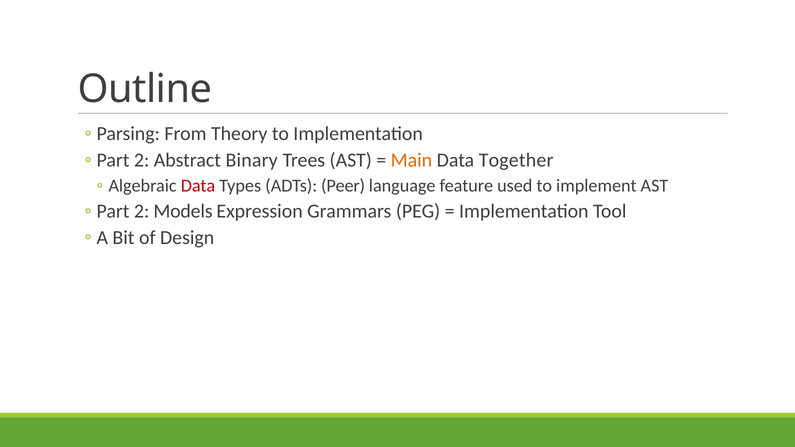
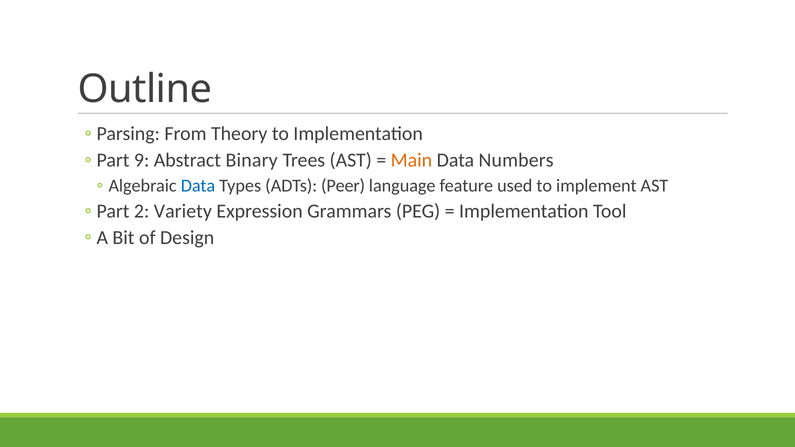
2 at (142, 160): 2 -> 9
Together: Together -> Numbers
Data at (198, 186) colour: red -> blue
Models: Models -> Variety
